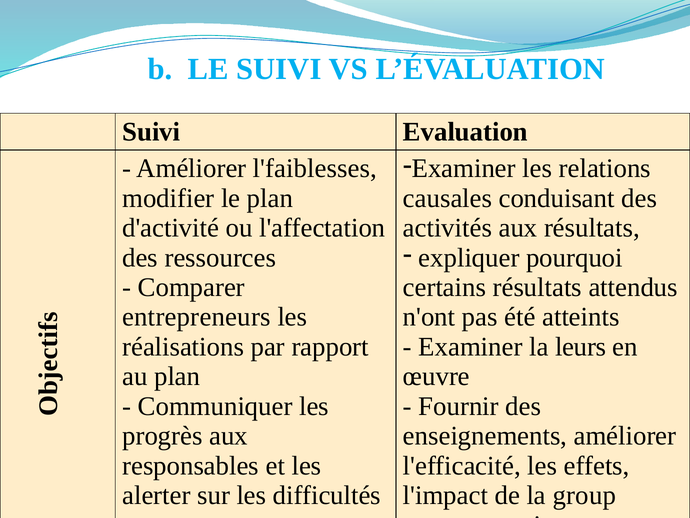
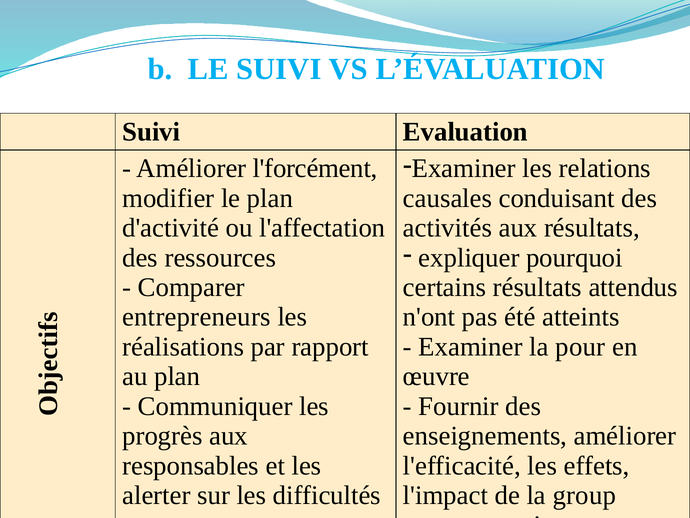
l'faiblesses: l'faiblesses -> l'forcément
leurs: leurs -> pour
